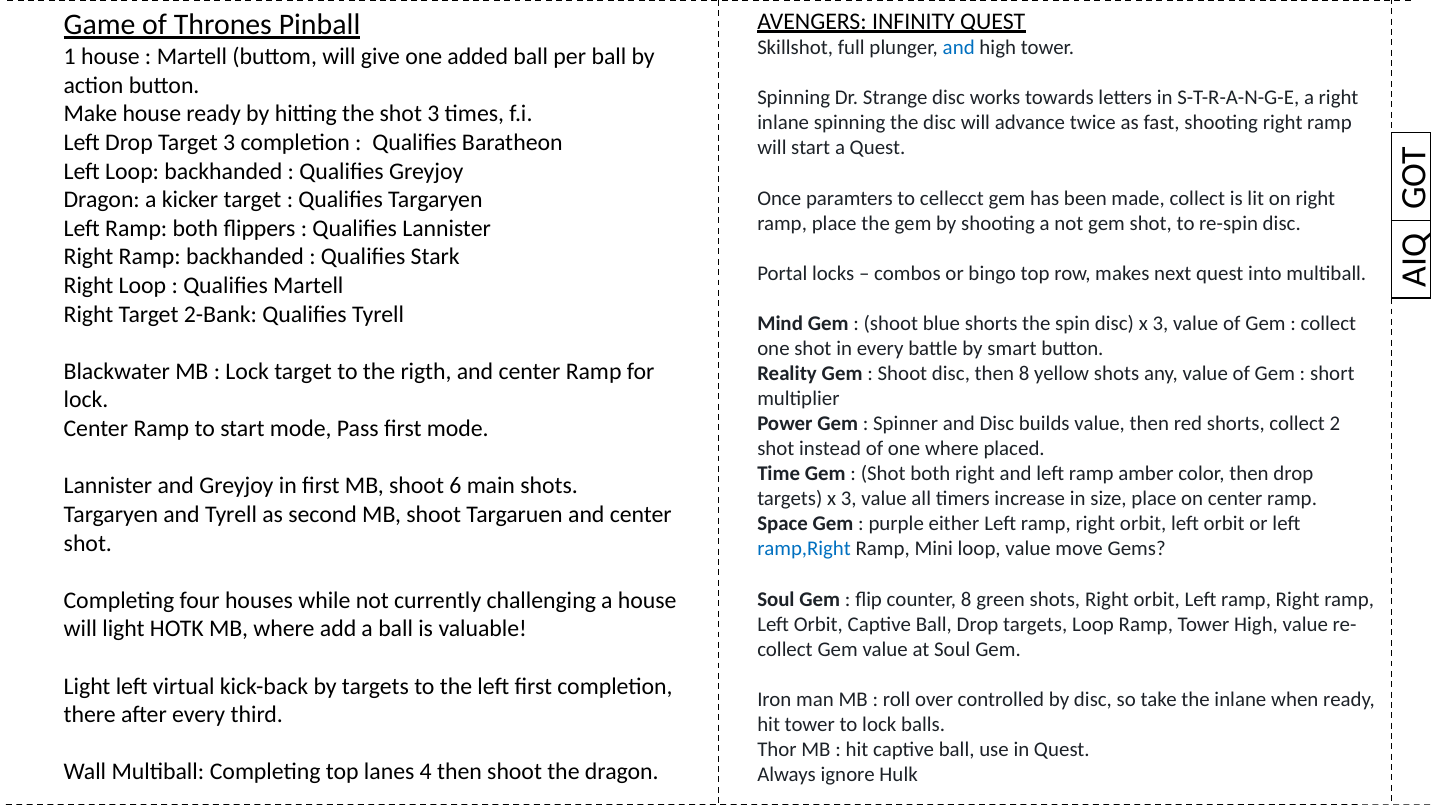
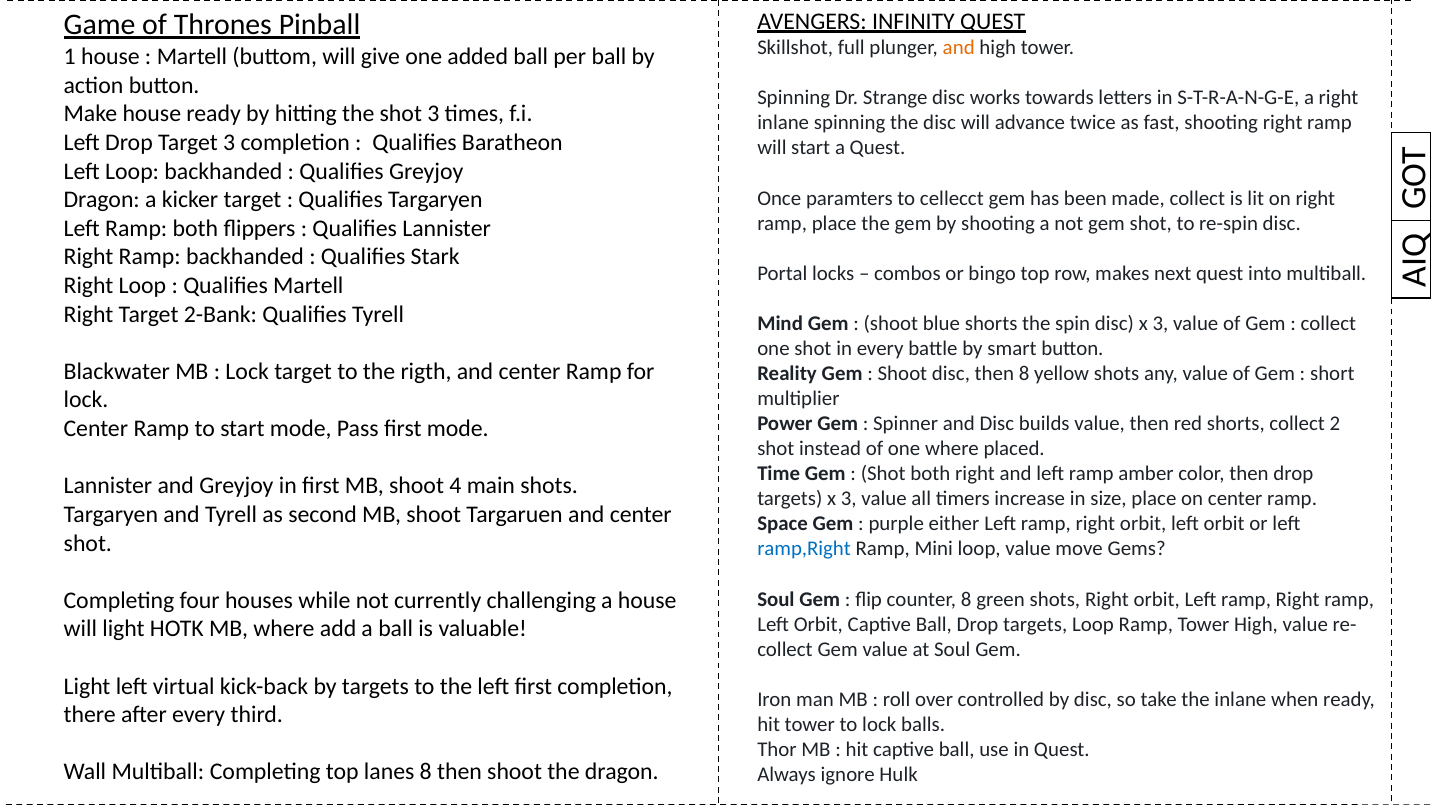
and at (959, 48) colour: blue -> orange
6: 6 -> 4
lanes 4: 4 -> 8
